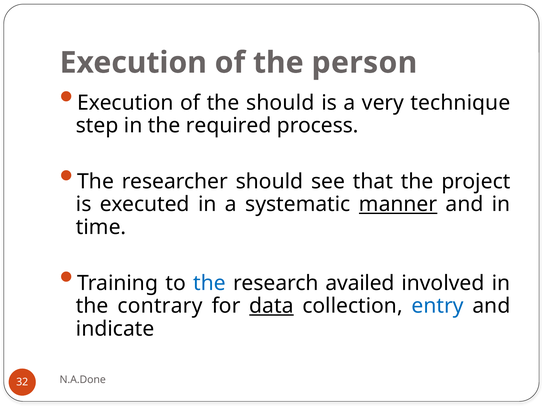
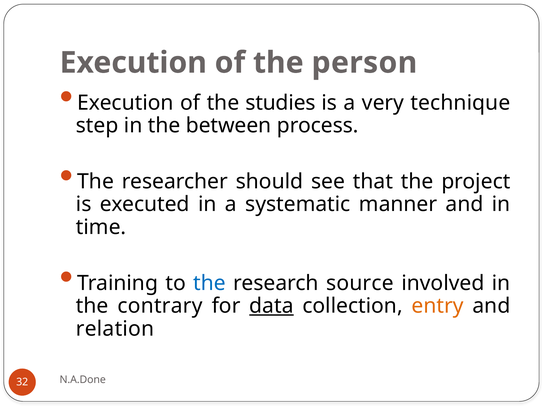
the should: should -> studies
required: required -> between
manner underline: present -> none
availed: availed -> source
entry colour: blue -> orange
indicate: indicate -> relation
